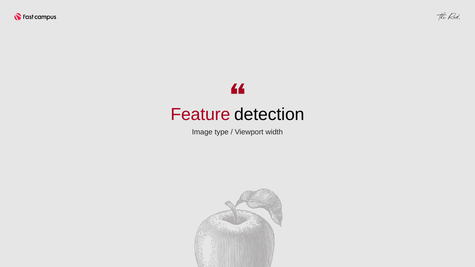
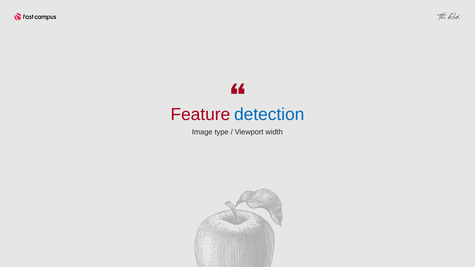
detection colour: black -> blue
